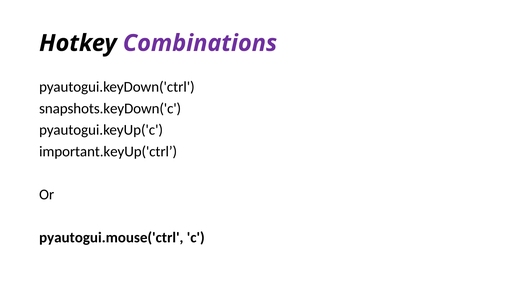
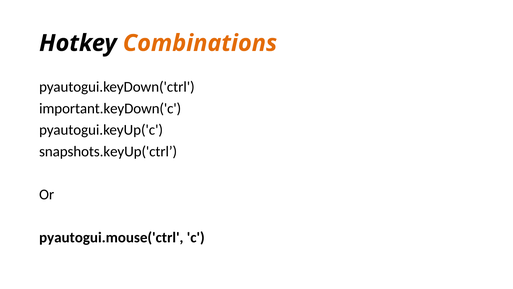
Combinations colour: purple -> orange
snapshots.keyDown('c: snapshots.keyDown('c -> important.keyDown('c
important.keyUp('ctrl: important.keyUp('ctrl -> snapshots.keyUp('ctrl
